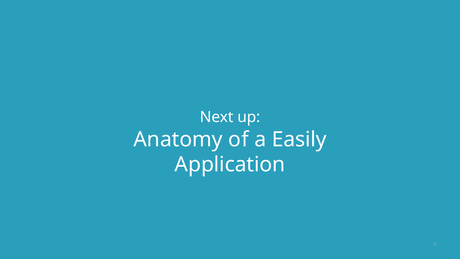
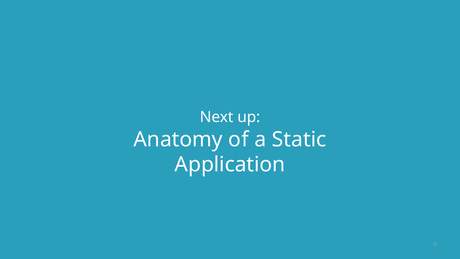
Easily: Easily -> Static
